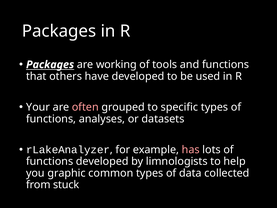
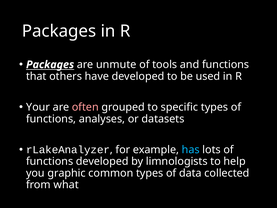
working: working -> unmute
has colour: pink -> light blue
stuck: stuck -> what
